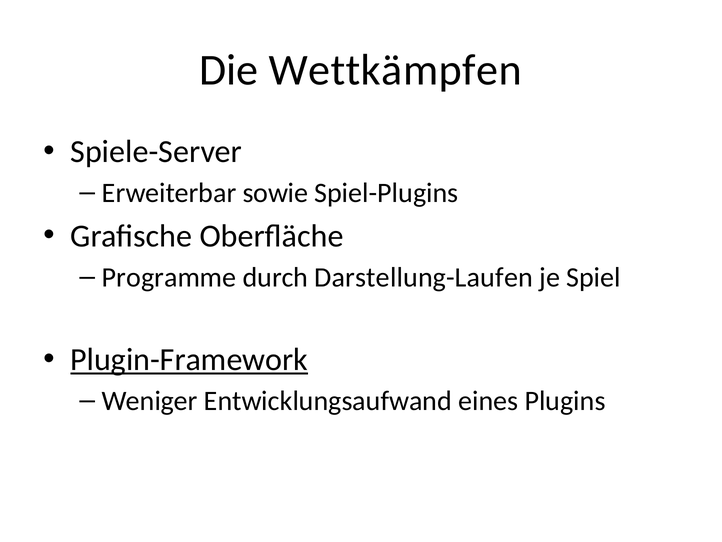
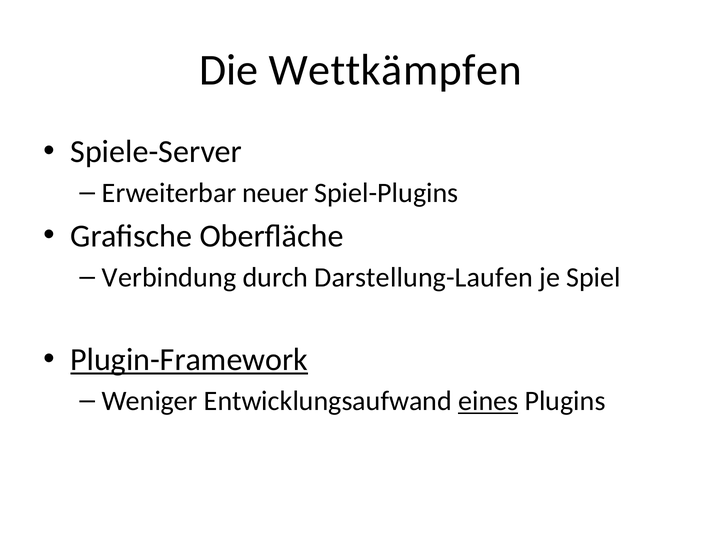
sowie: sowie -> neuer
Programme: Programme -> Verbindung
eines underline: none -> present
